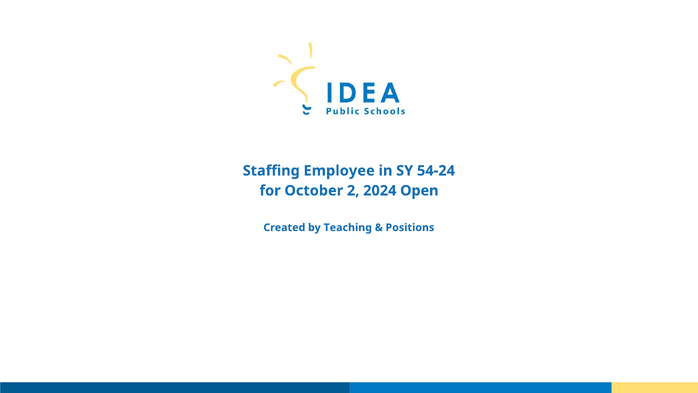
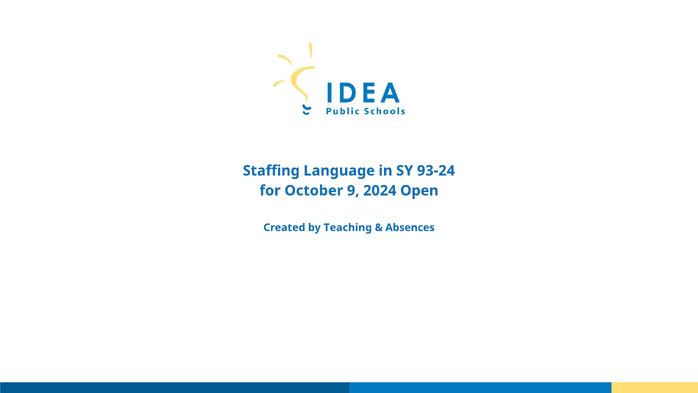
Employee: Employee -> Language
54-24: 54-24 -> 93-24
2: 2 -> 9
Positions: Positions -> Absences
